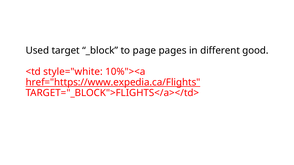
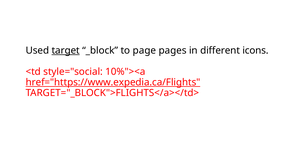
target underline: none -> present
good: good -> icons
style="white: style="white -> style="social
